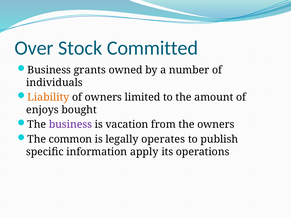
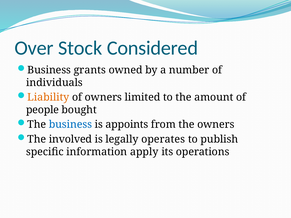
Committed: Committed -> Considered
enjoys: enjoys -> people
business at (70, 125) colour: purple -> blue
vacation: vacation -> appoints
common: common -> involved
